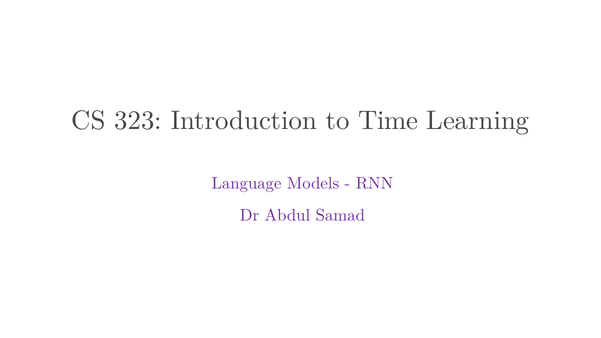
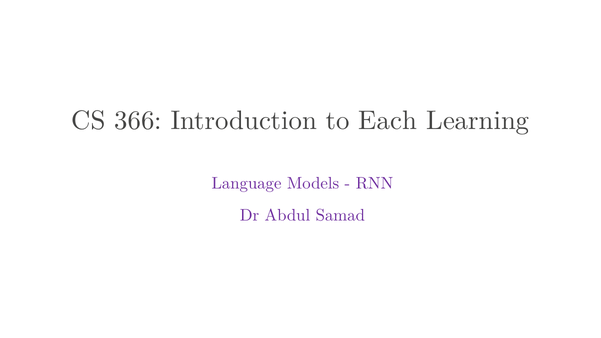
323: 323 -> 366
Time: Time -> Each
